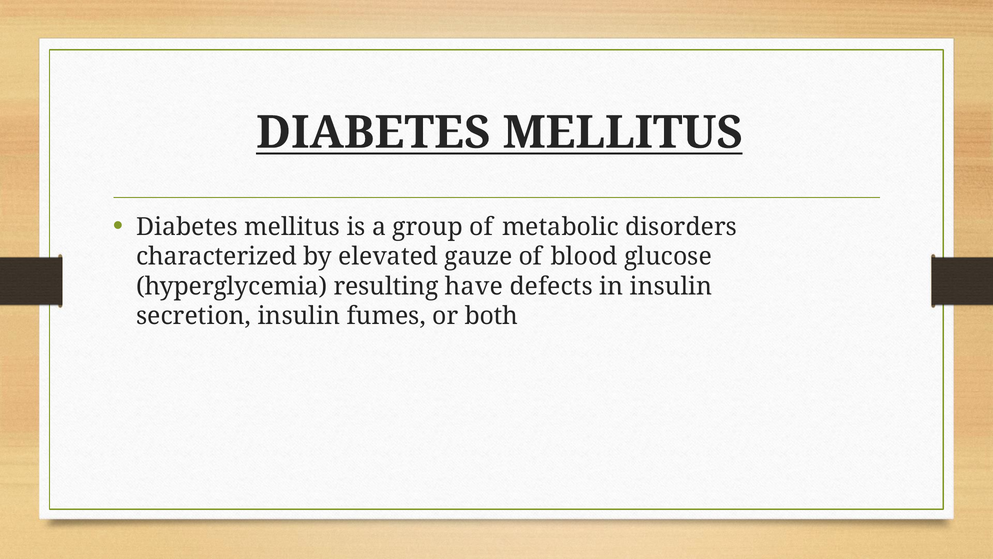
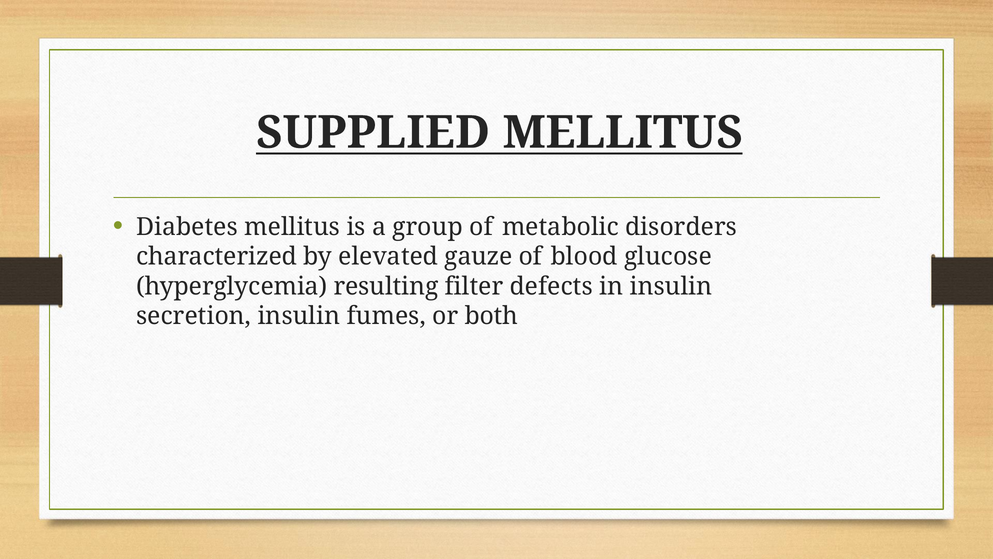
DIABETES at (373, 133): DIABETES -> SUPPLIED
have: have -> filter
